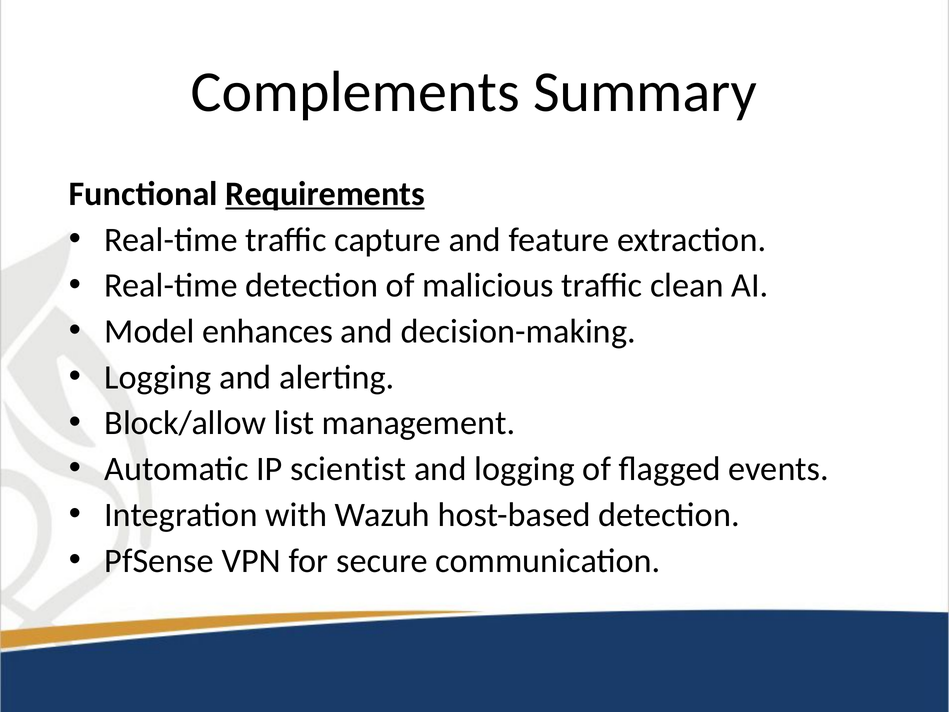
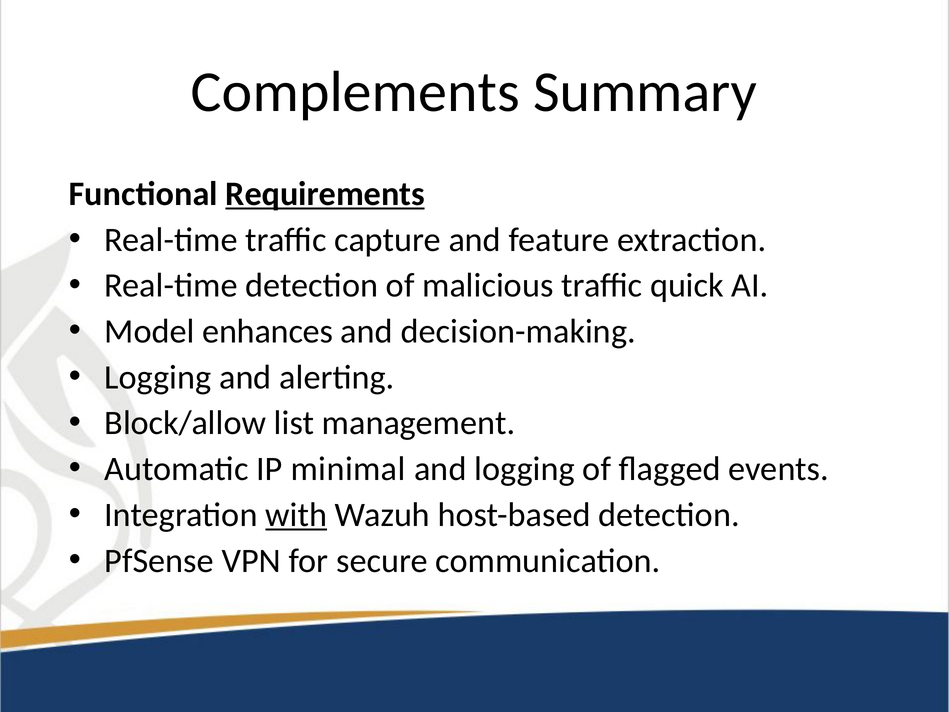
clean: clean -> quick
scientist: scientist -> minimal
with underline: none -> present
